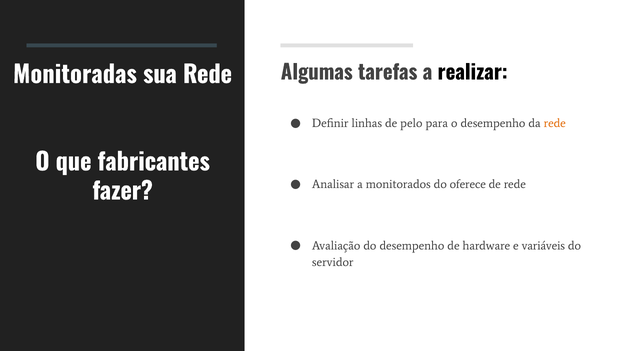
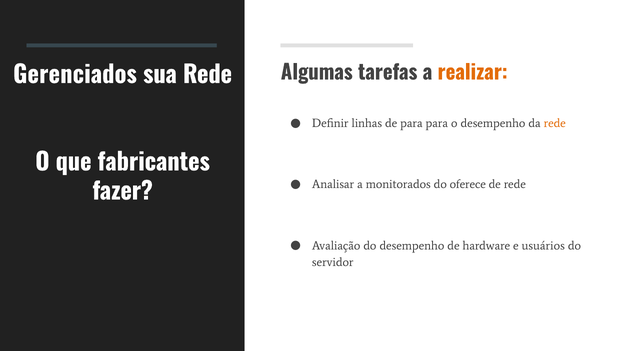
realizar colour: black -> orange
Monitoradas: Monitoradas -> Gerenciados
de pelo: pelo -> para
variáveis: variáveis -> usuários
